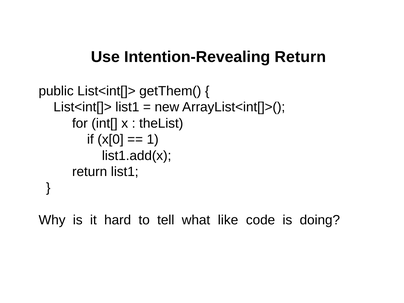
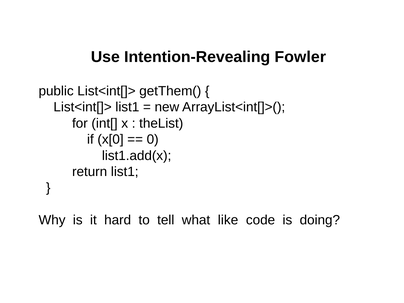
Intention-Revealing Return: Return -> Fowler
1: 1 -> 0
